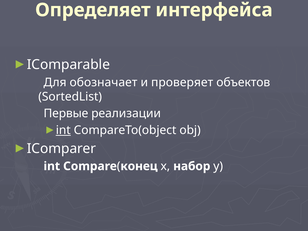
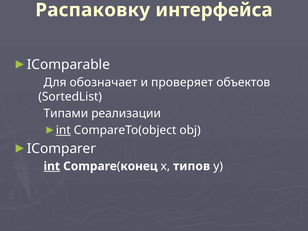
Определяет: Определяет -> Распаковку
Первые: Первые -> Типами
int at (52, 166) underline: none -> present
набор: набор -> типов
